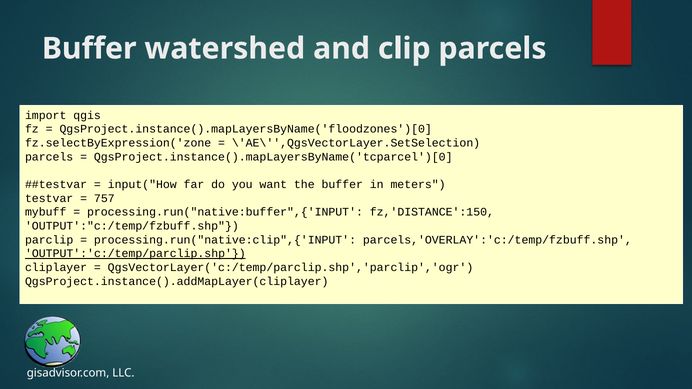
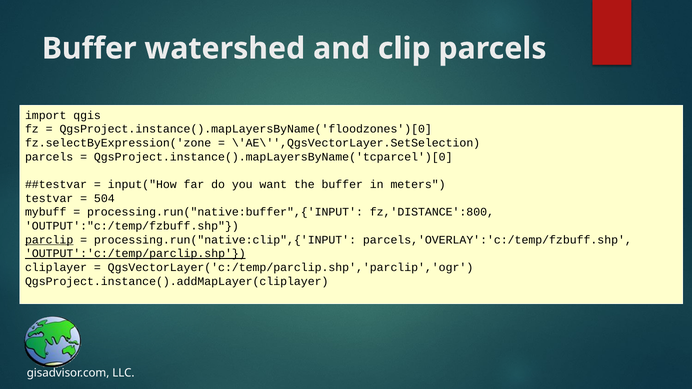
757: 757 -> 504
fz,'DISTANCE':150: fz,'DISTANCE':150 -> fz,'DISTANCE':800
parclip underline: none -> present
